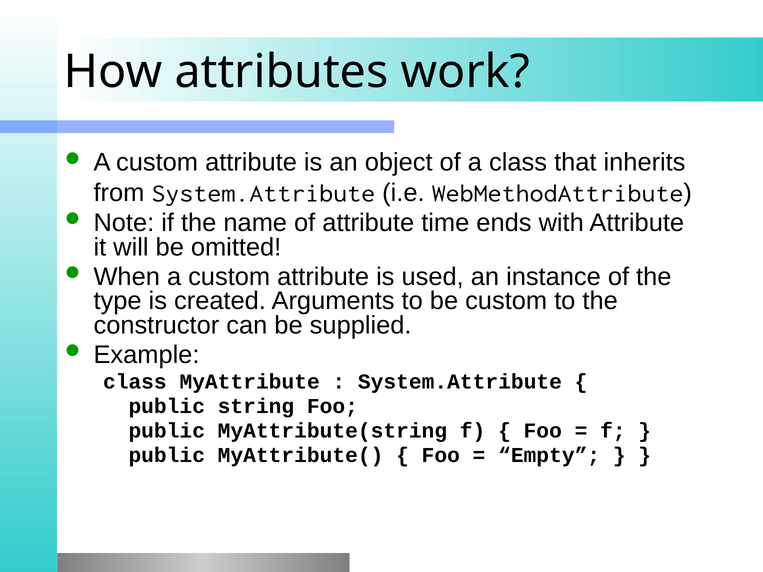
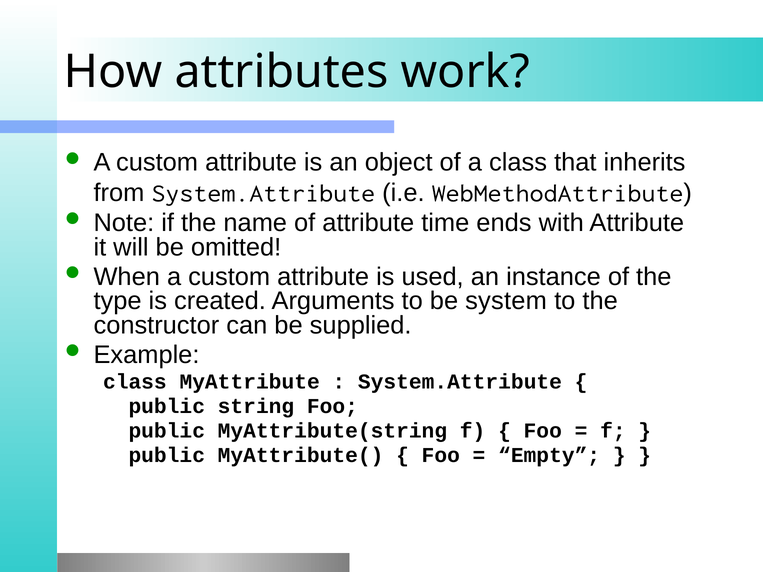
be custom: custom -> system
